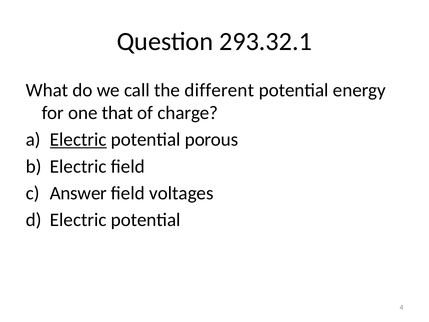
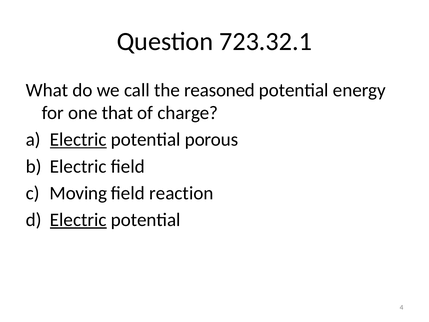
293.32.1: 293.32.1 -> 723.32.1
different: different -> reasoned
Answer: Answer -> Moving
voltages: voltages -> reaction
Electric at (78, 220) underline: none -> present
